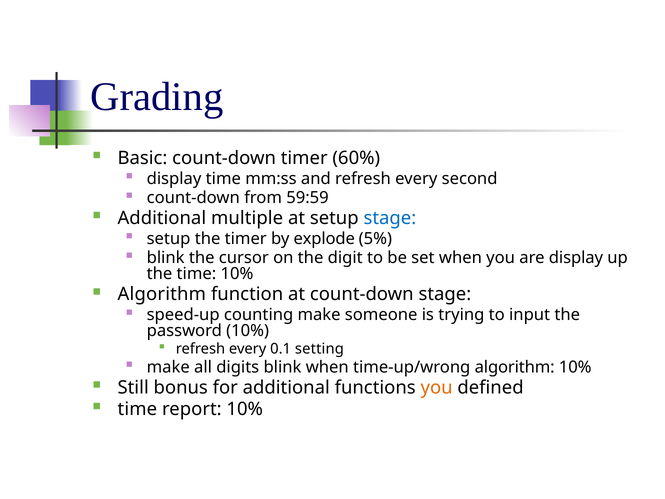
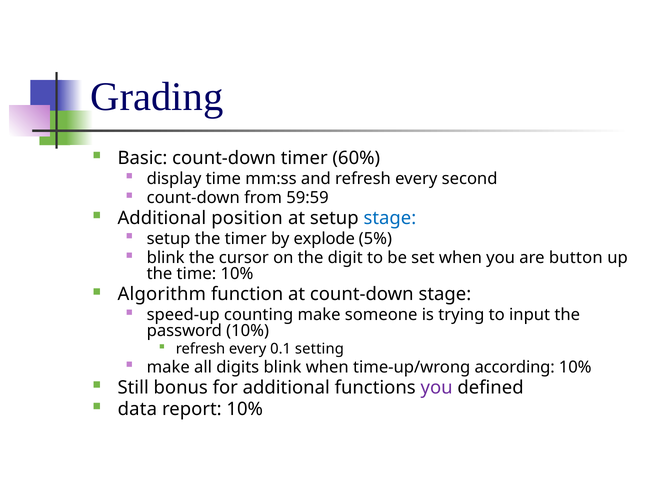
multiple: multiple -> position
are display: display -> button
time-up/wrong algorithm: algorithm -> according
you at (437, 387) colour: orange -> purple
time at (137, 409): time -> data
